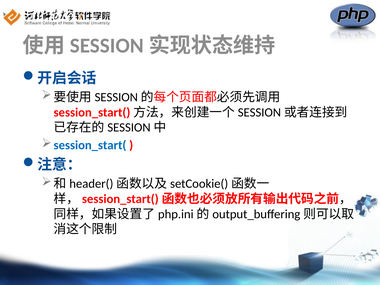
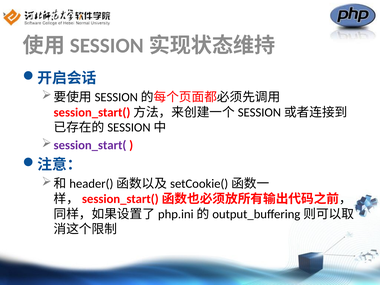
session_start( colour: blue -> purple
